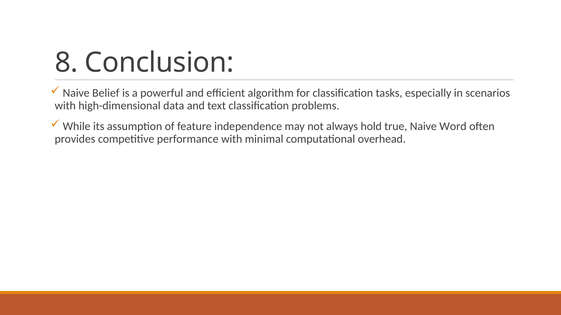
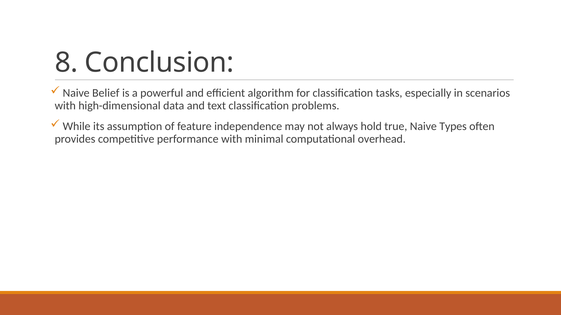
Word: Word -> Types
